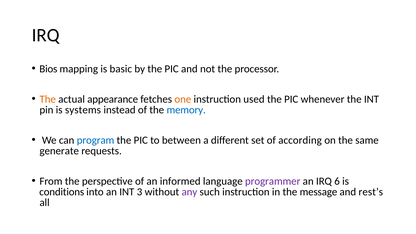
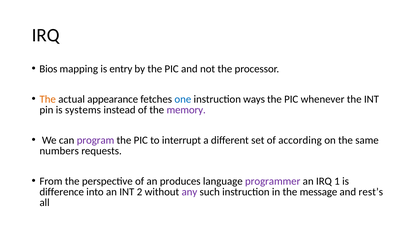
basic: basic -> entry
one colour: orange -> blue
used: used -> ways
memory colour: blue -> purple
program colour: blue -> purple
between: between -> interrupt
generate: generate -> numbers
informed: informed -> produces
6: 6 -> 1
conditions: conditions -> difference
3: 3 -> 2
